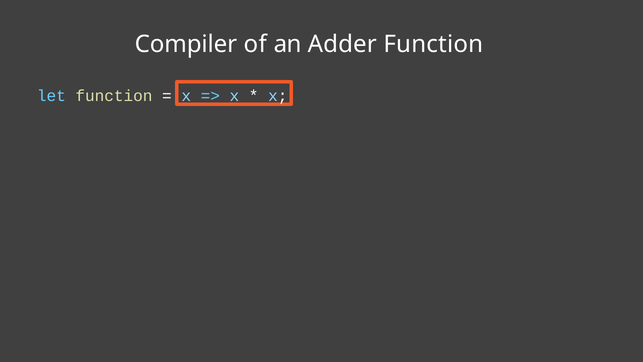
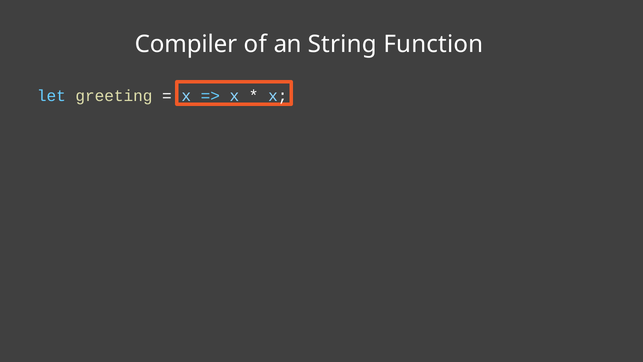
Adder: Adder -> String
let function: function -> greeting
